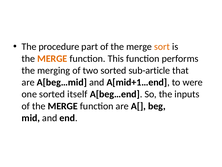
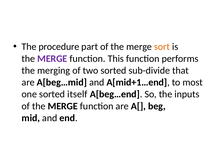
MERGE at (52, 58) colour: orange -> purple
sub-article: sub-article -> sub-divide
were: were -> most
